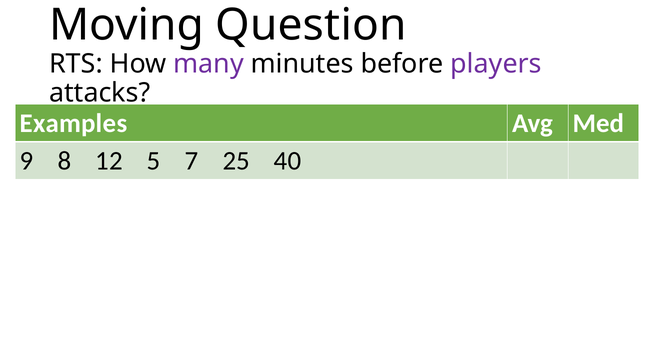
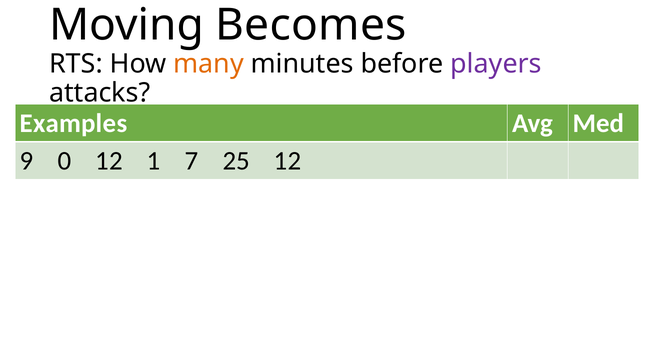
Question: Question -> Becomes
many colour: purple -> orange
8: 8 -> 0
5: 5 -> 1
25 40: 40 -> 12
